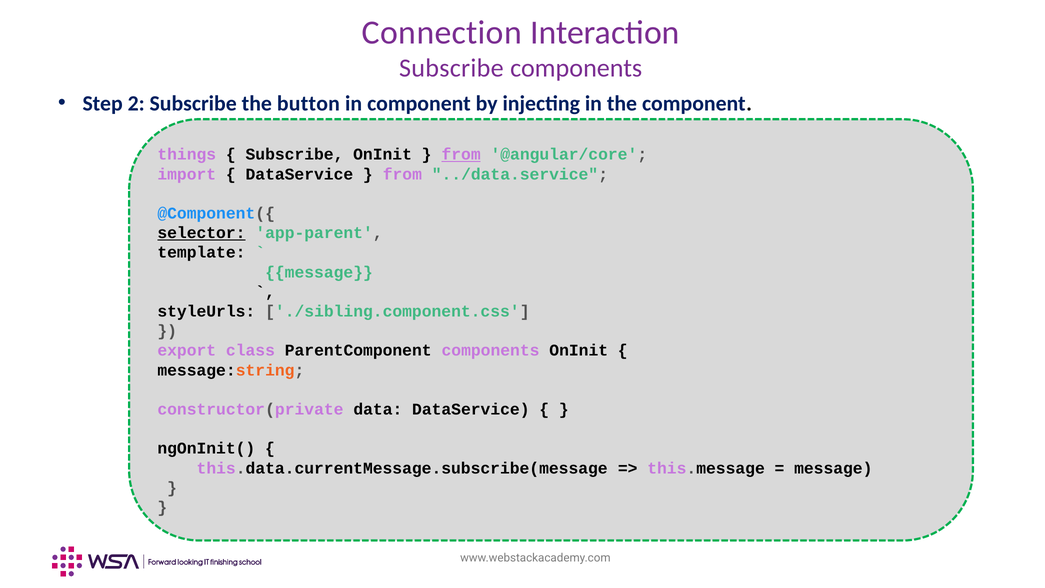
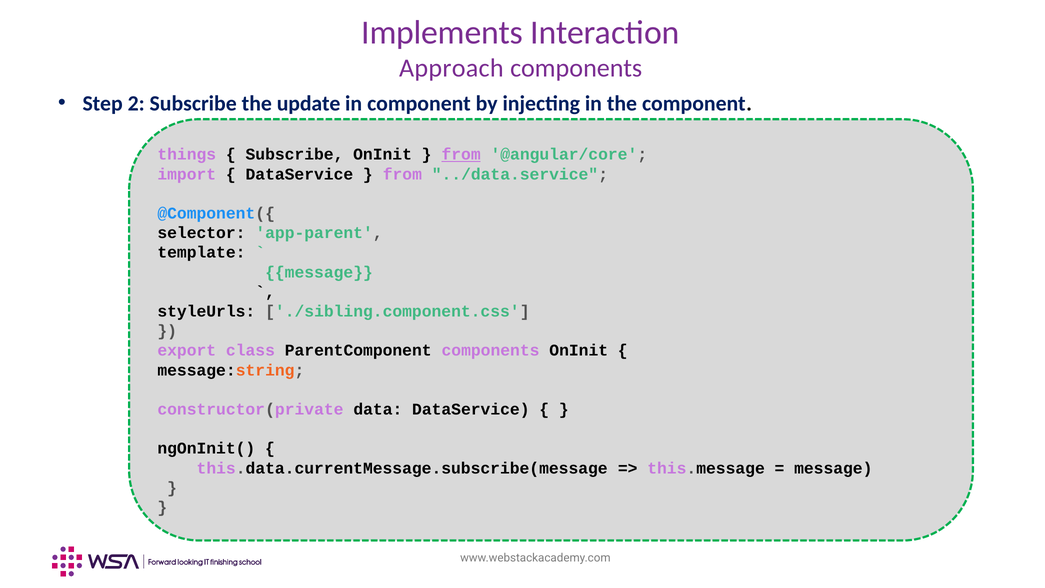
Connection: Connection -> Implements
Subscribe at (451, 68): Subscribe -> Approach
button: button -> update
selector underline: present -> none
